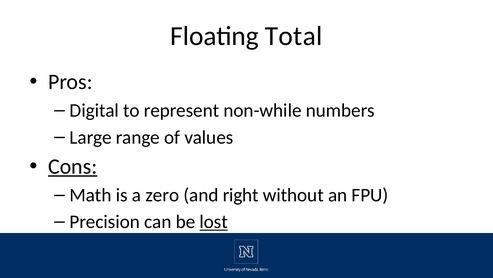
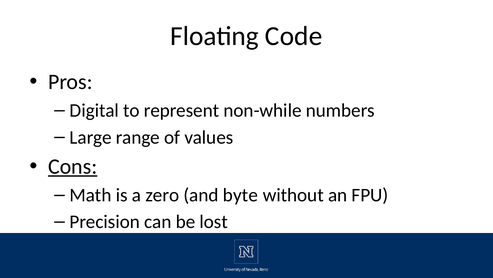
Total: Total -> Code
right: right -> byte
lost underline: present -> none
